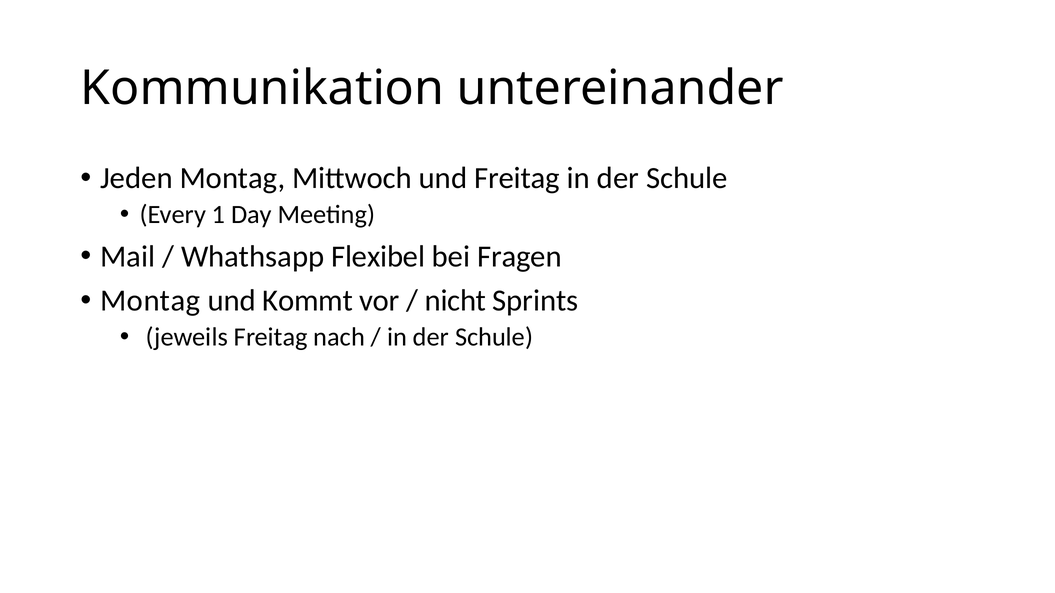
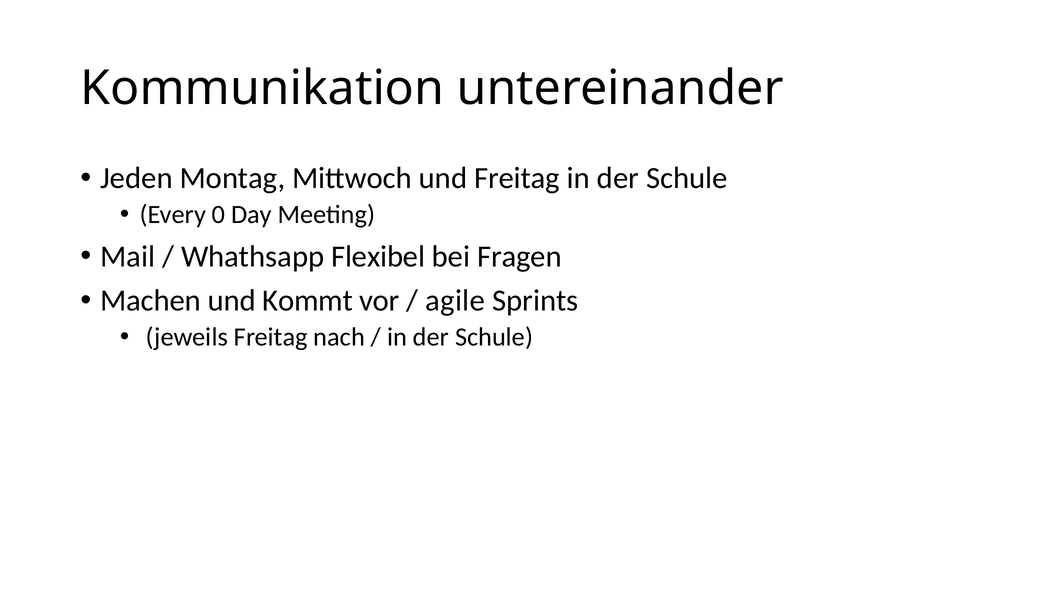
1: 1 -> 0
Montag at (150, 301): Montag -> Machen
nicht: nicht -> agile
